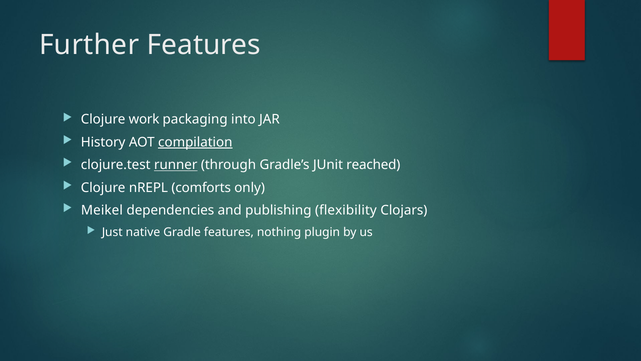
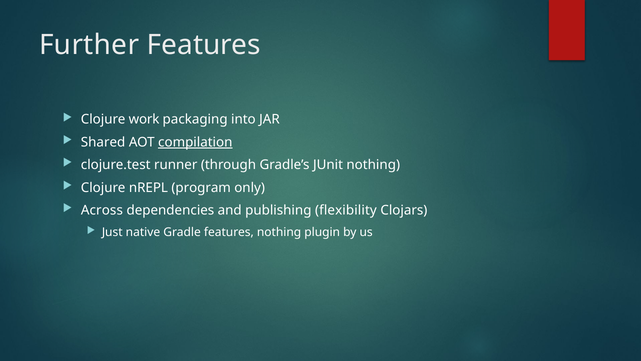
History: History -> Shared
runner underline: present -> none
JUnit reached: reached -> nothing
comforts: comforts -> program
Meikel: Meikel -> Across
